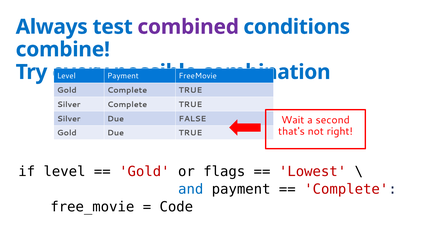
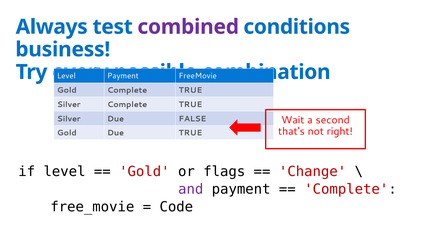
combine: combine -> business
Lowest: Lowest -> Change
and colour: blue -> purple
